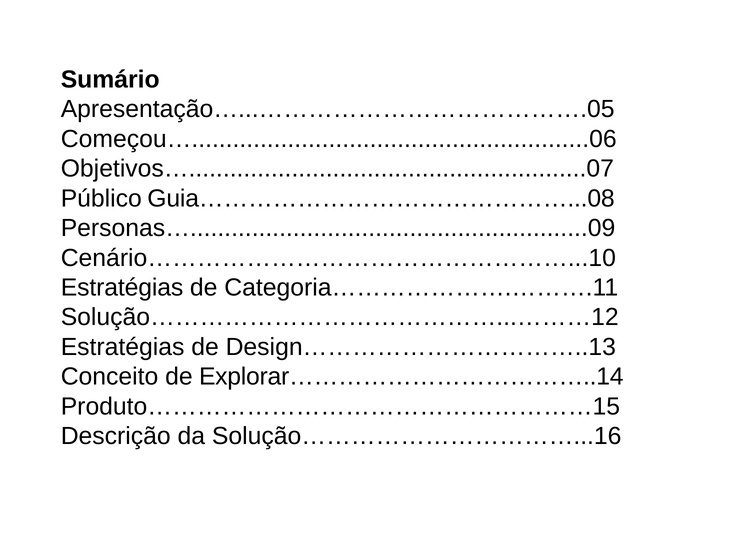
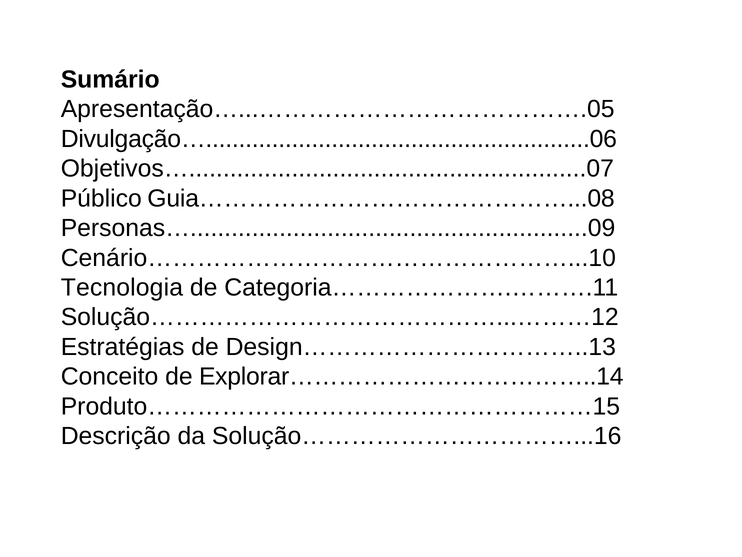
Começou…..........................................................06: Começou…..........................................................06 -> Divulgação…..........................................................06
Estratégias at (122, 287): Estratégias -> Tecnologia
